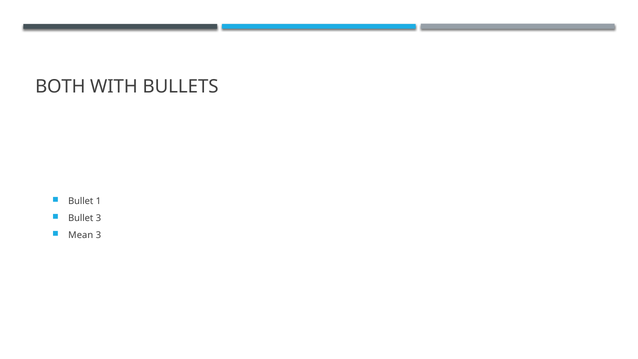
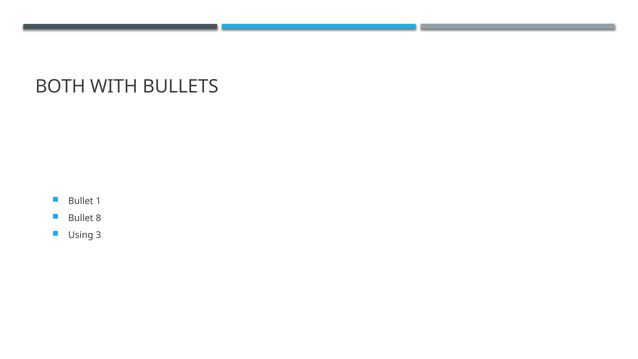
Bullet 3: 3 -> 8
Mean: Mean -> Using
